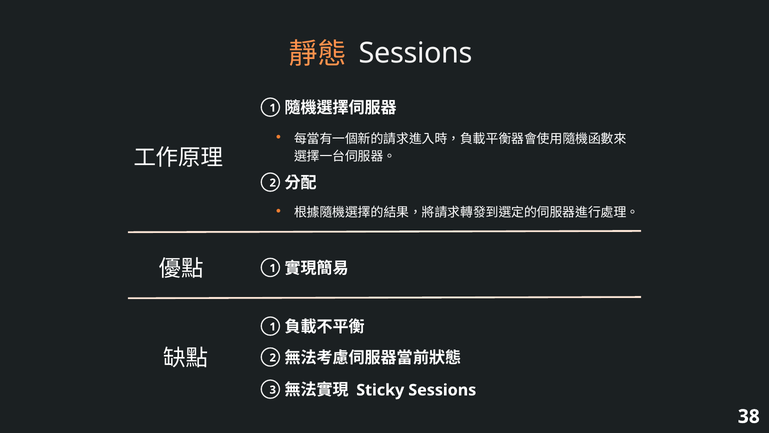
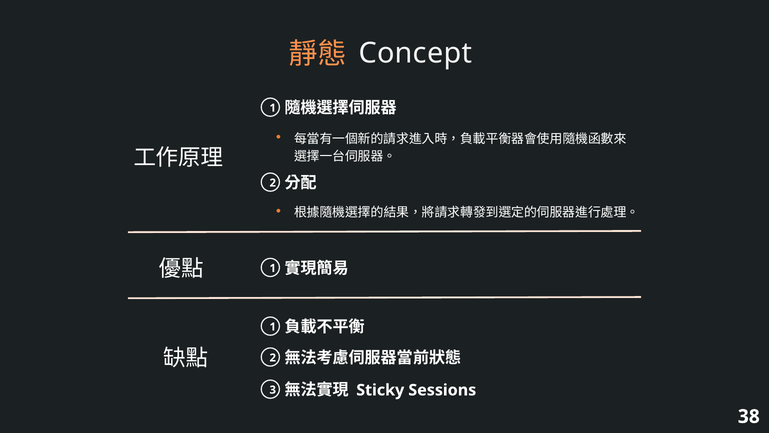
Sessions at (416, 53): Sessions -> Concept
